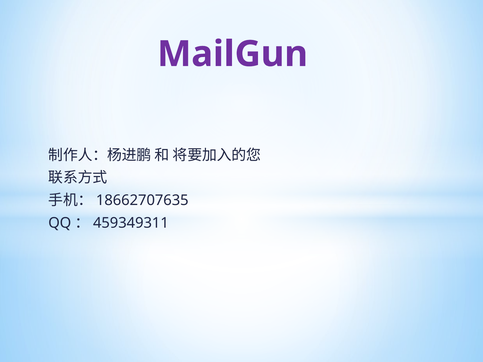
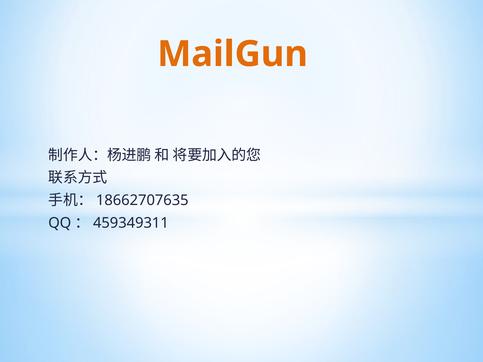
MailGun colour: purple -> orange
